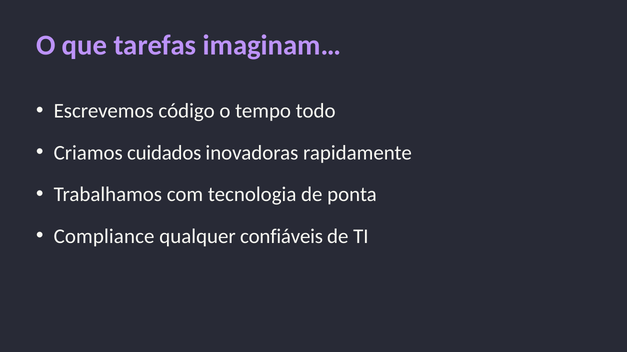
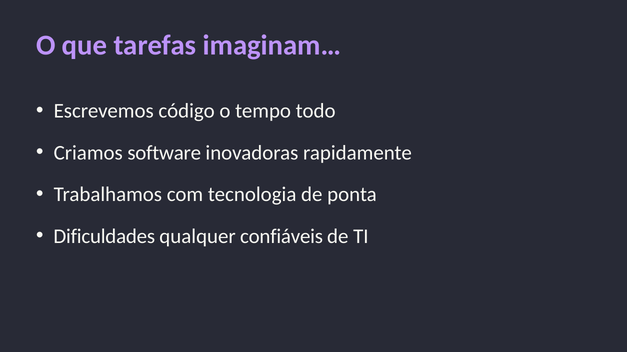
cuidados: cuidados -> software
Compliance: Compliance -> Dificuldades
